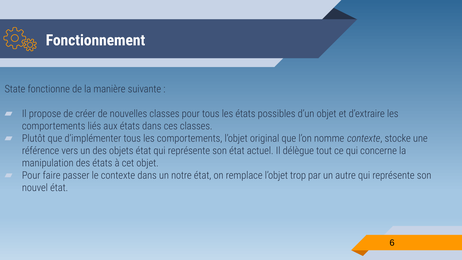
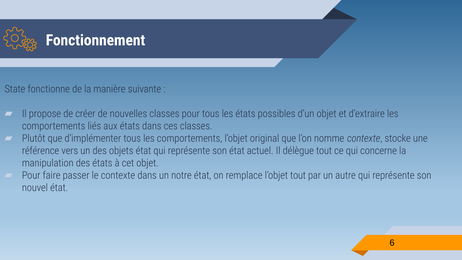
l’objet trop: trop -> tout
